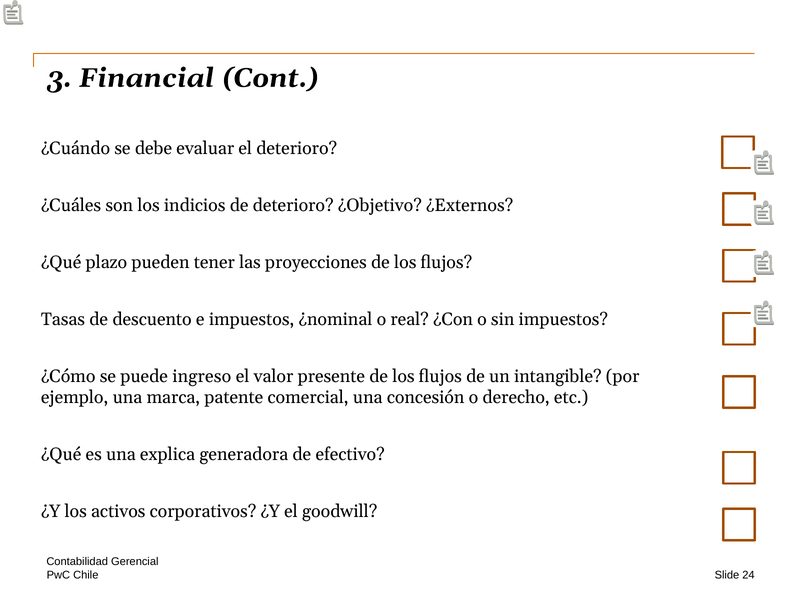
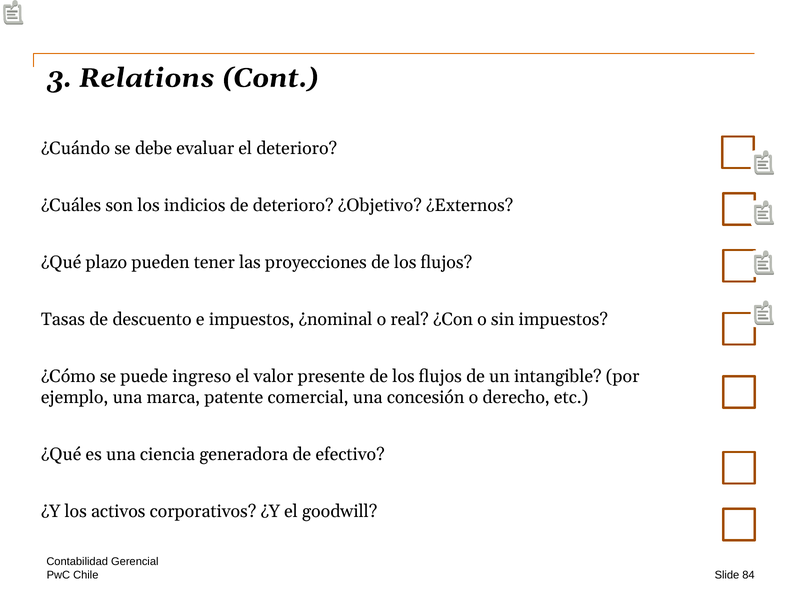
Financial: Financial -> Relations
explica: explica -> ciencia
24: 24 -> 84
